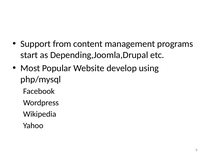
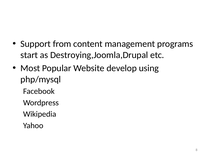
Depending,Joomla,Drupal: Depending,Joomla,Drupal -> Destroying,Joomla,Drupal
